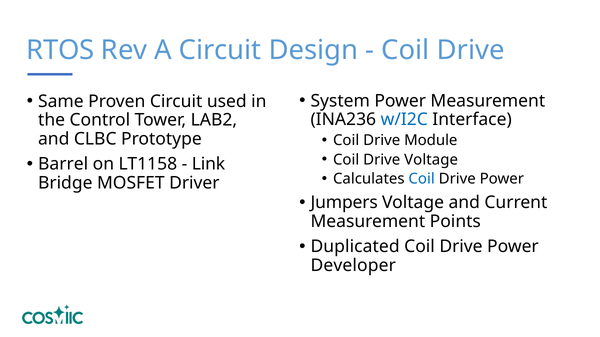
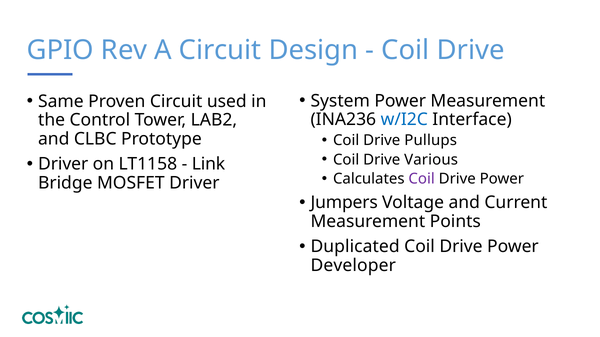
RTOS: RTOS -> GPIO
Module: Module -> Pullups
Drive Voltage: Voltage -> Various
Barrel at (63, 164): Barrel -> Driver
Coil at (422, 179) colour: blue -> purple
